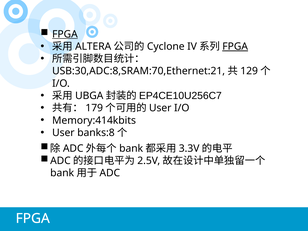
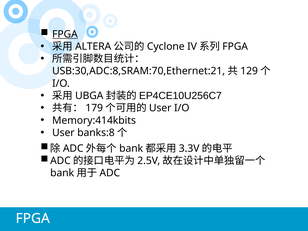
FPGA at (235, 46) underline: present -> none
